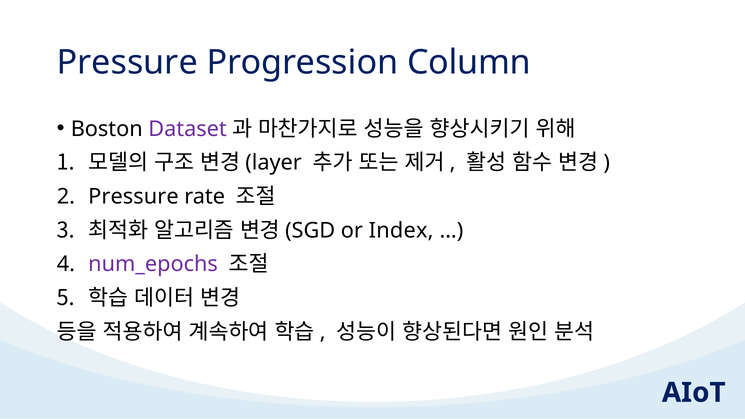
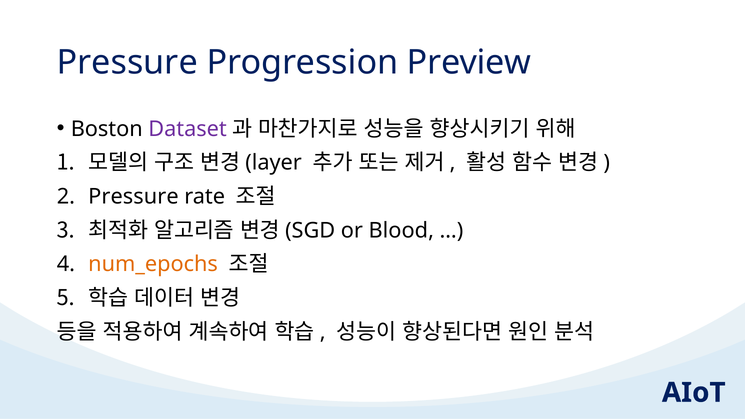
Column: Column -> Preview
Index: Index -> Blood
num_epochs colour: purple -> orange
